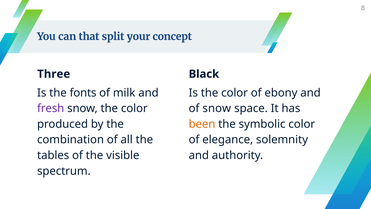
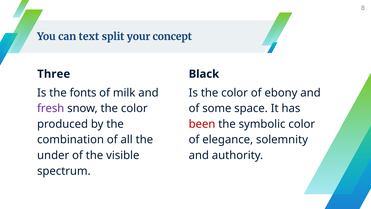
that: that -> text
of snow: snow -> some
been colour: orange -> red
tables: tables -> under
